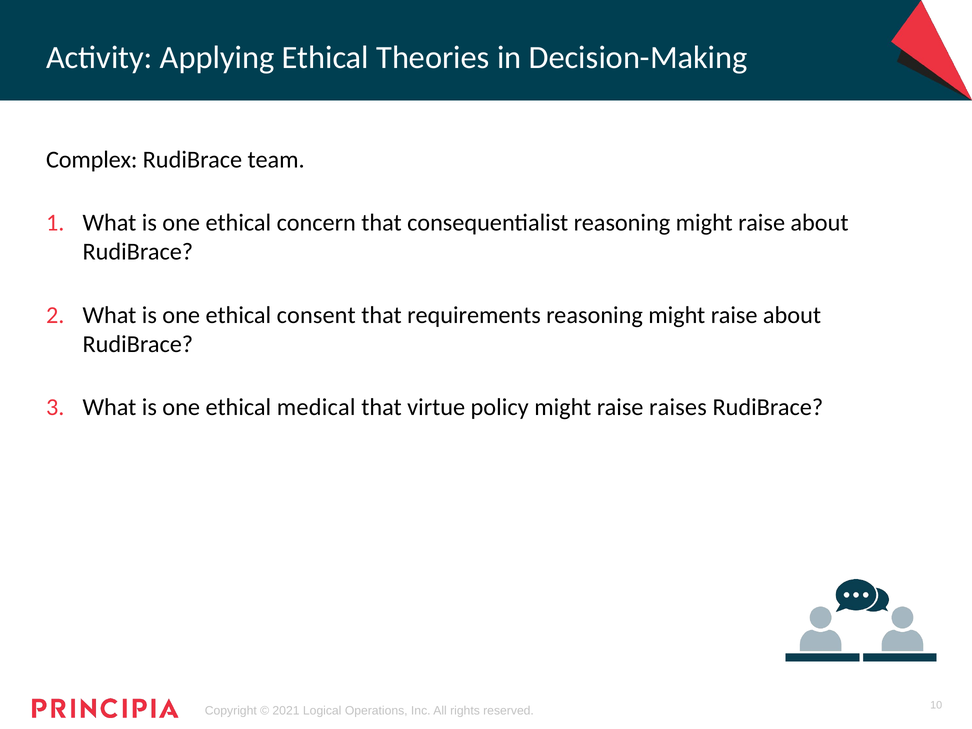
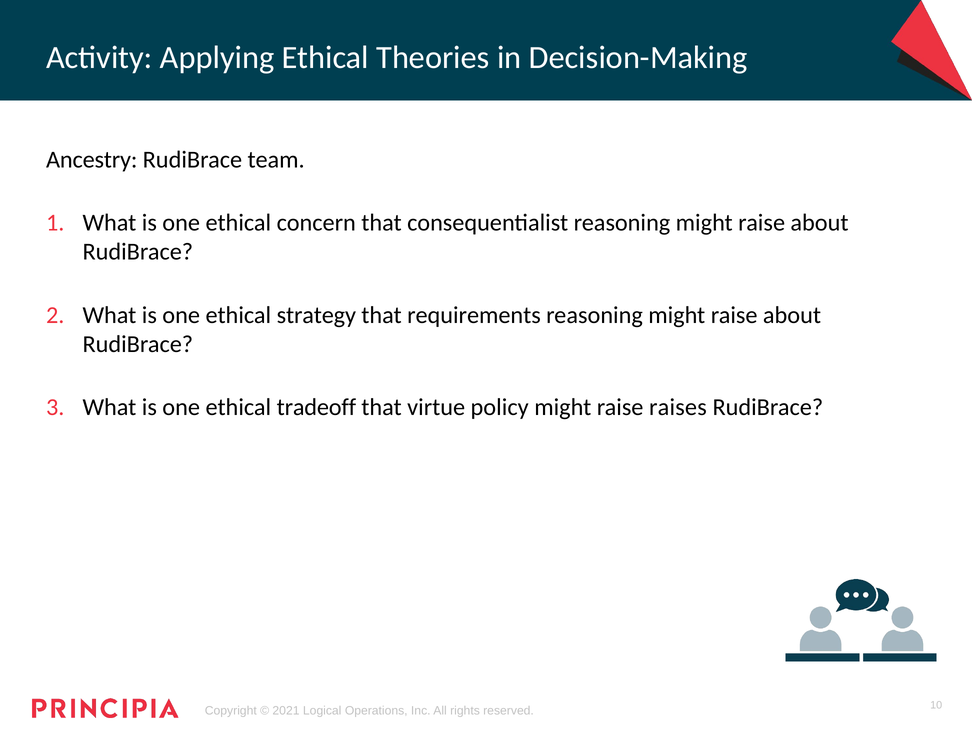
Complex: Complex -> Ancestry
consent: consent -> strategy
medical: medical -> tradeoff
